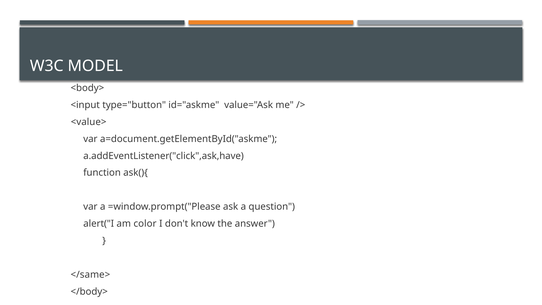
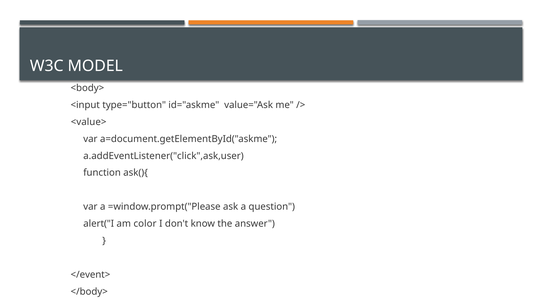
a.addEventListener("click",ask,have: a.addEventListener("click",ask,have -> a.addEventListener("click",ask,user
</same>: </same> -> </event>
